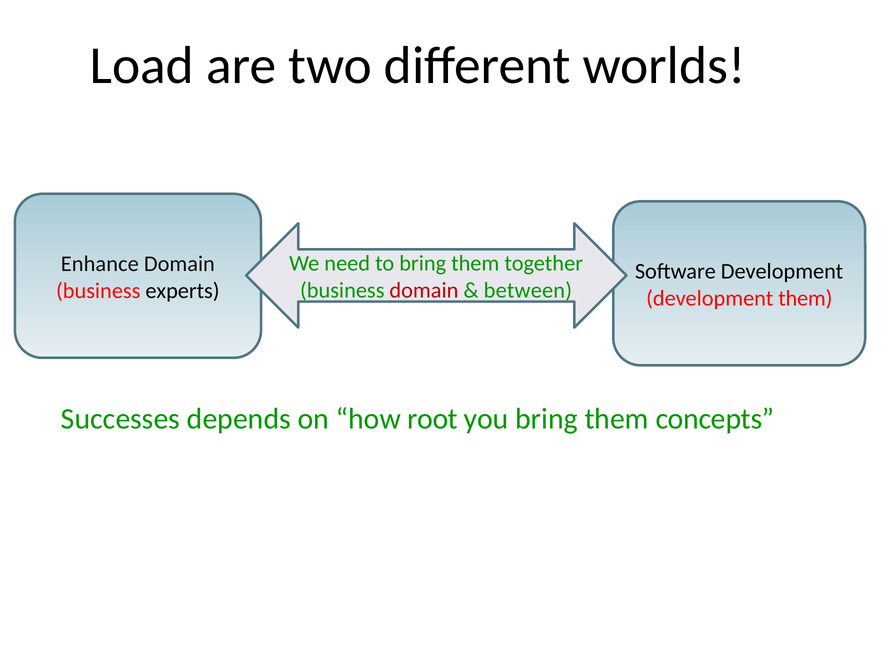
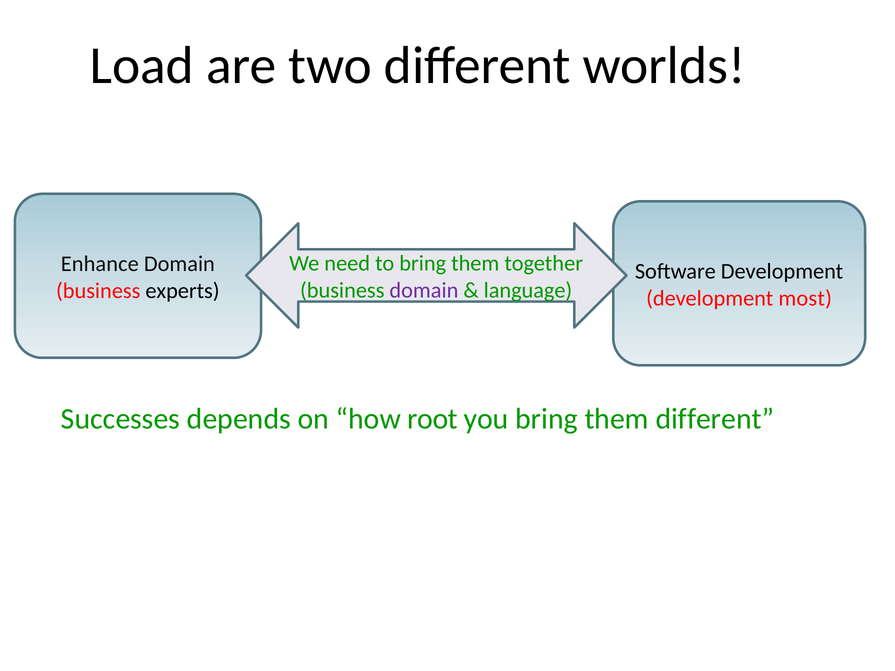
domain at (424, 291) colour: red -> purple
between: between -> language
development them: them -> most
them concepts: concepts -> different
